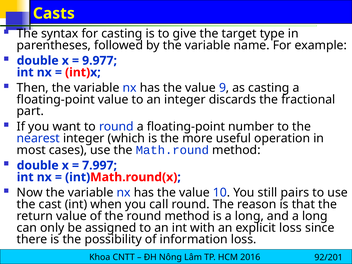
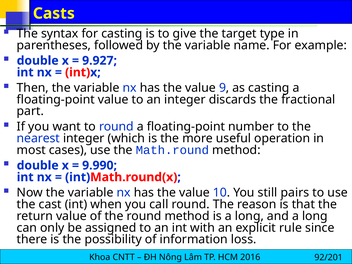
9.977: 9.977 -> 9.927
7.997: 7.997 -> 9.990
explicit loss: loss -> rule
